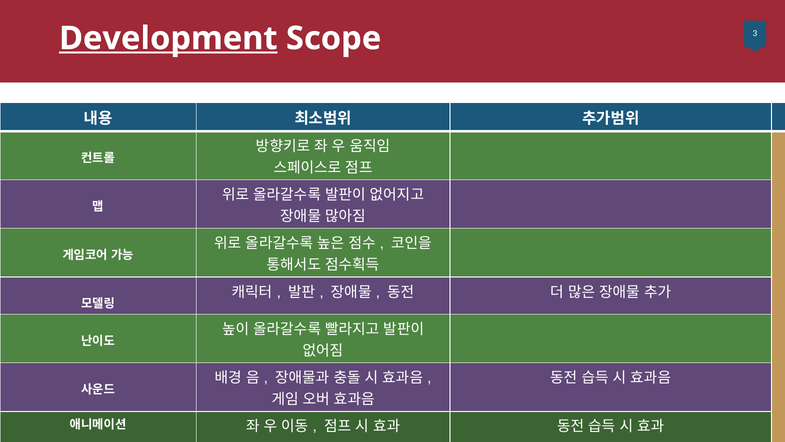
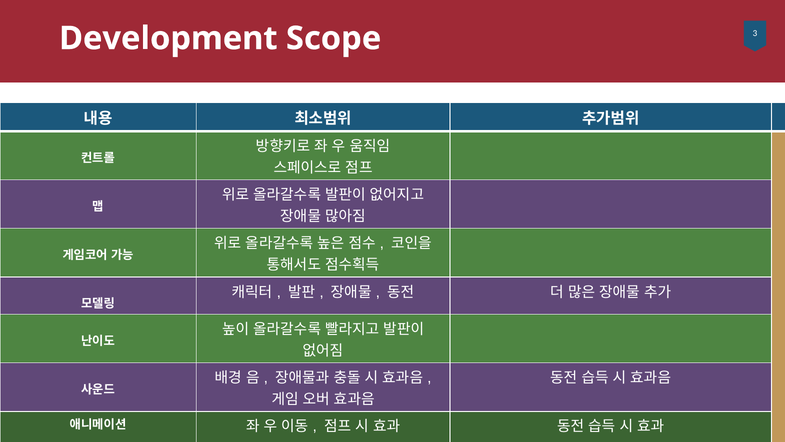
Development underline: present -> none
